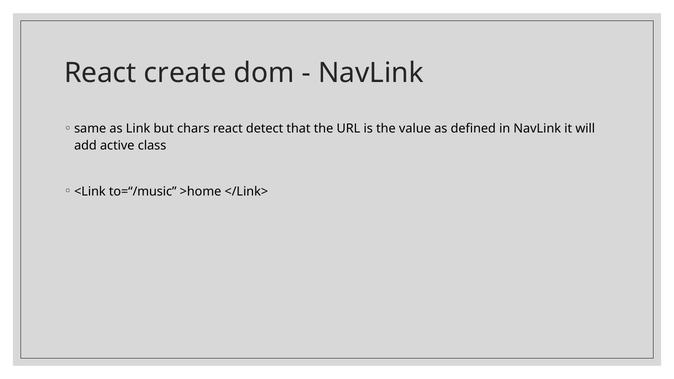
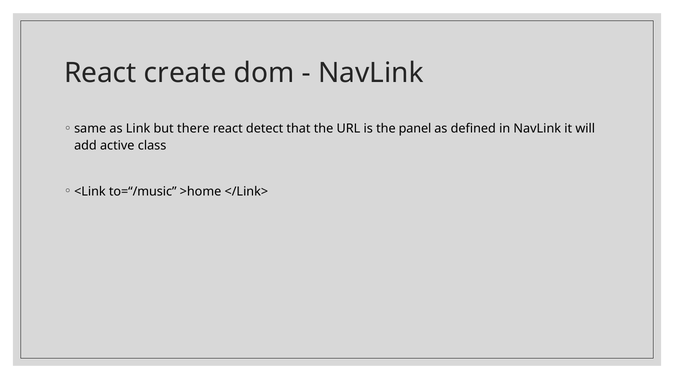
chars: chars -> there
value: value -> panel
